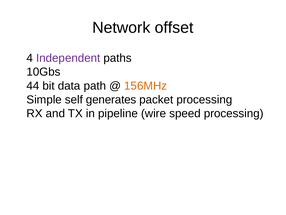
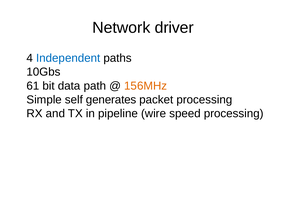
offset: offset -> driver
Independent colour: purple -> blue
44: 44 -> 61
